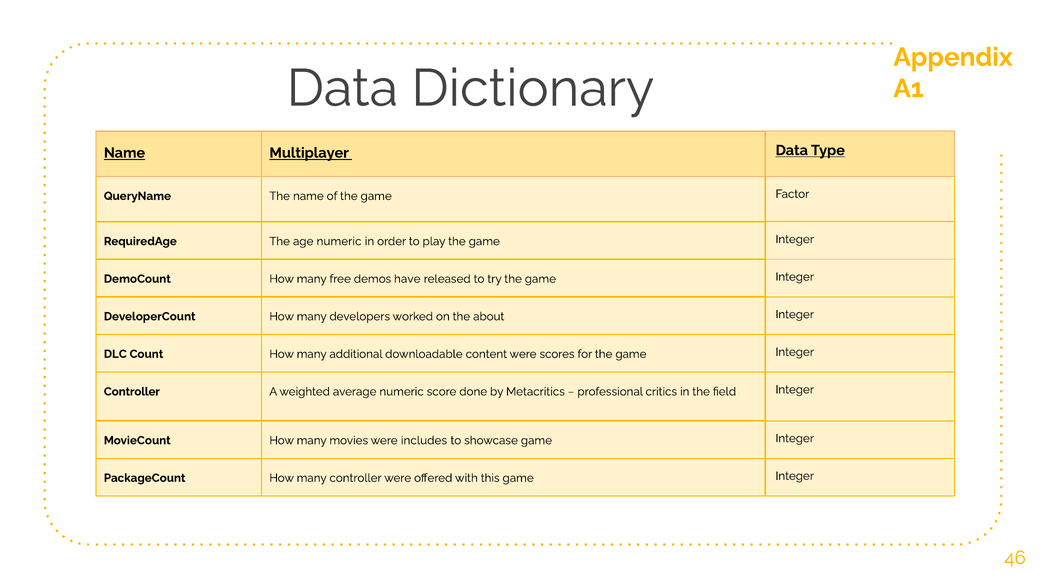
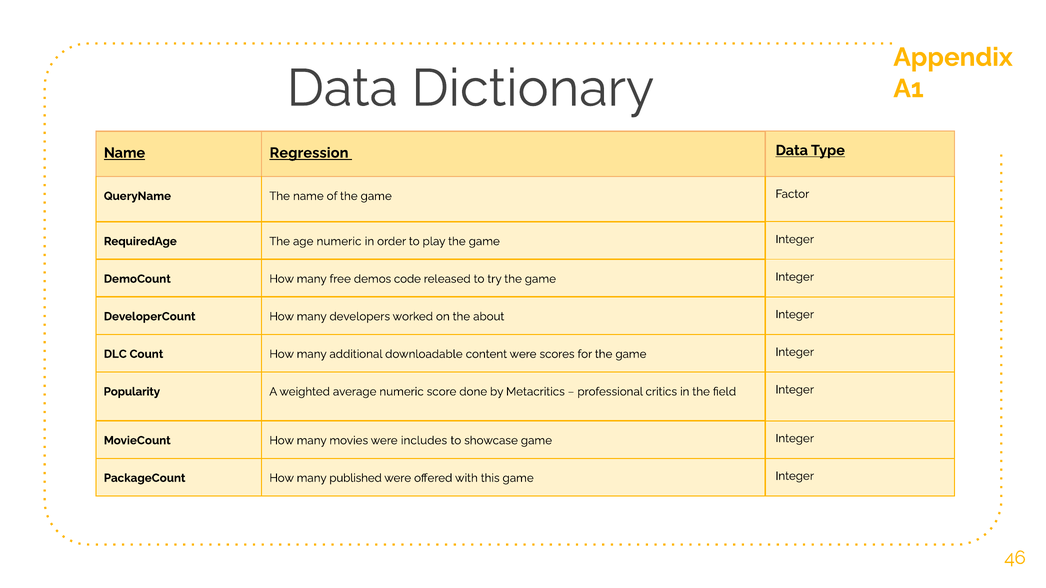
Multiplayer: Multiplayer -> Regression
have: have -> code
Controller at (132, 392): Controller -> Popularity
many controller: controller -> published
